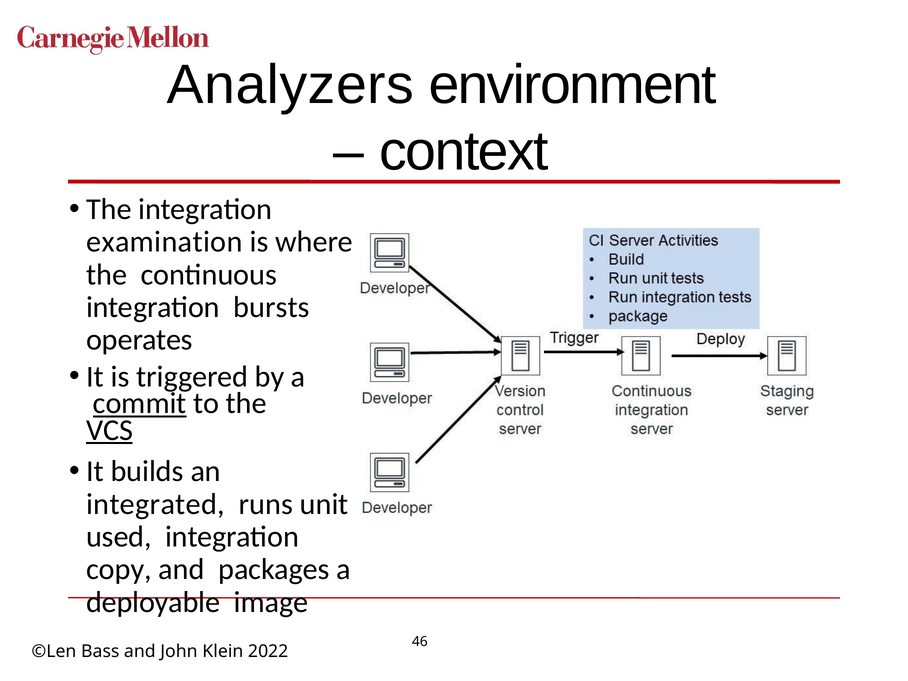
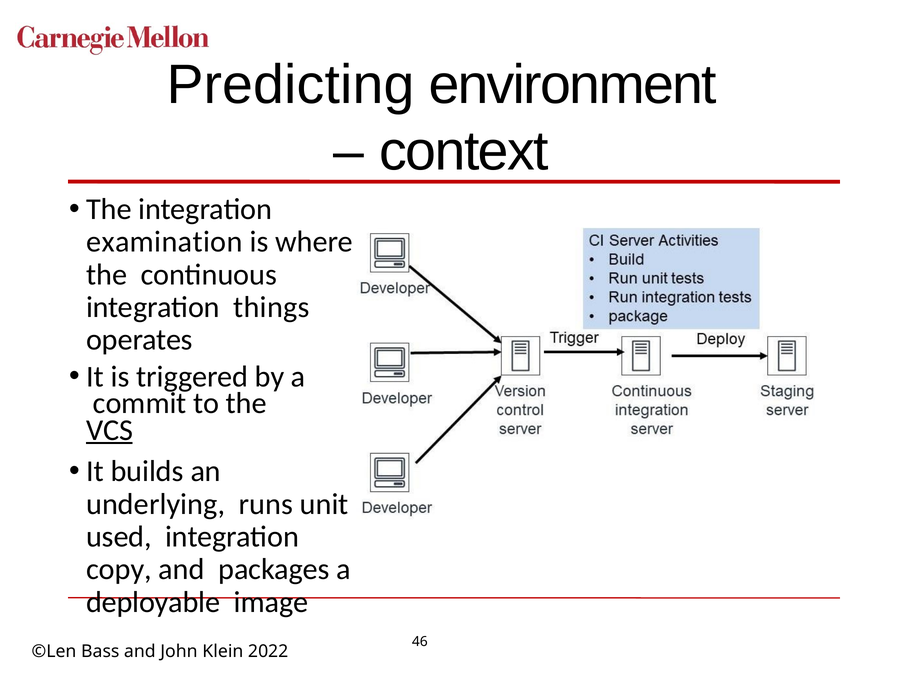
Analyzers: Analyzers -> Predicting
bursts: bursts -> things
commit underline: present -> none
integrated: integrated -> underlying
